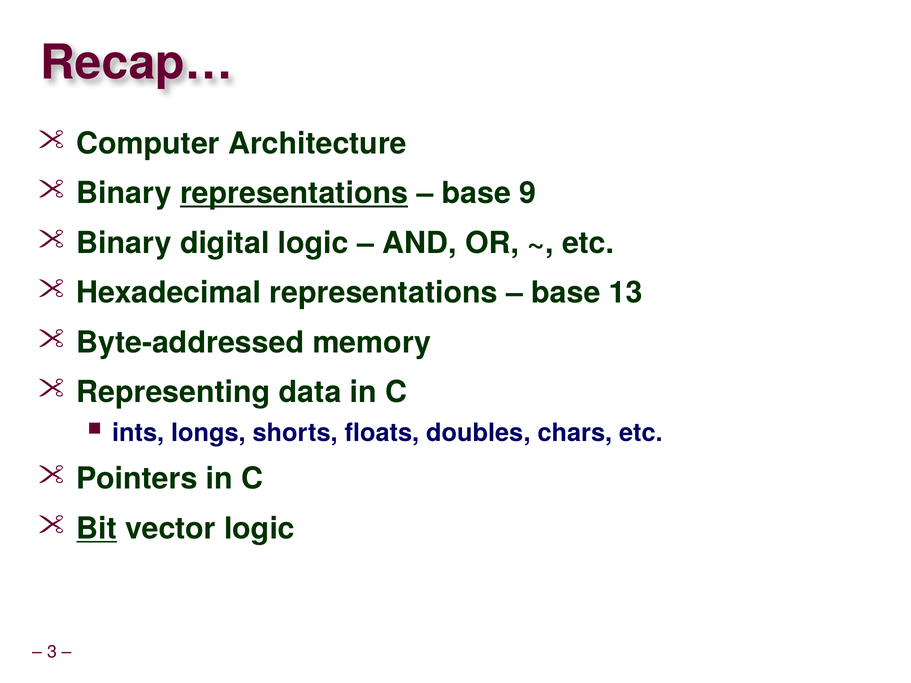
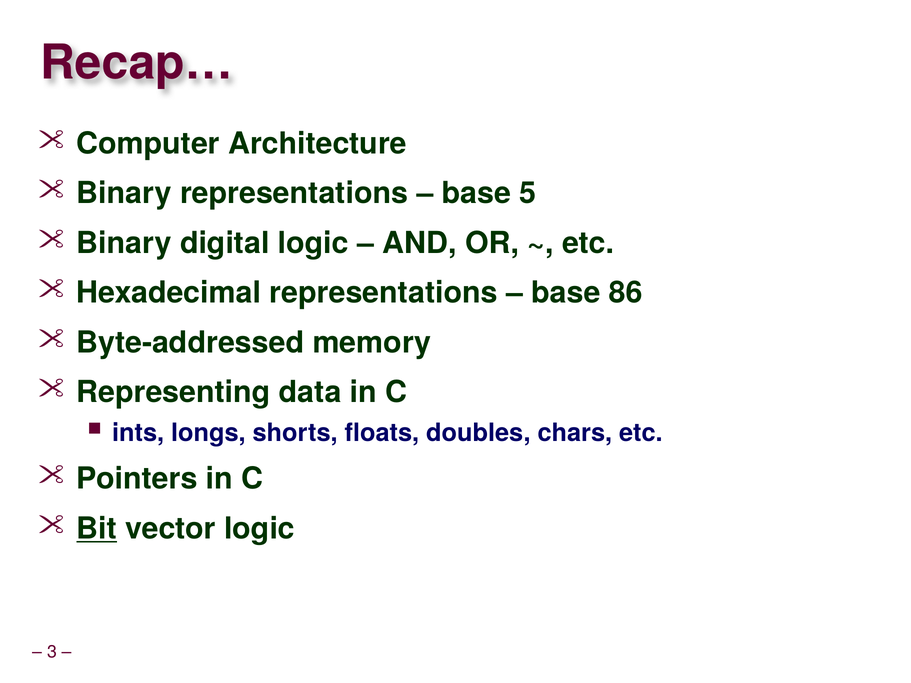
representations at (294, 193) underline: present -> none
9: 9 -> 5
13: 13 -> 86
